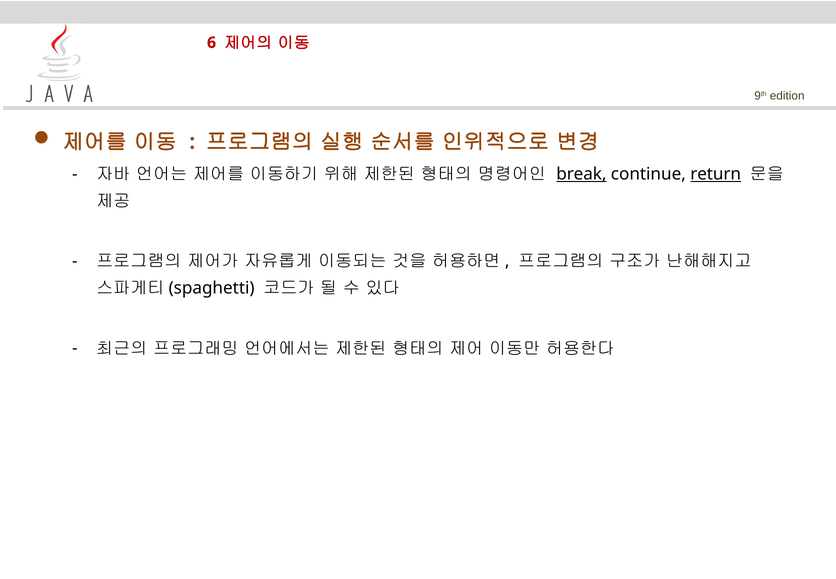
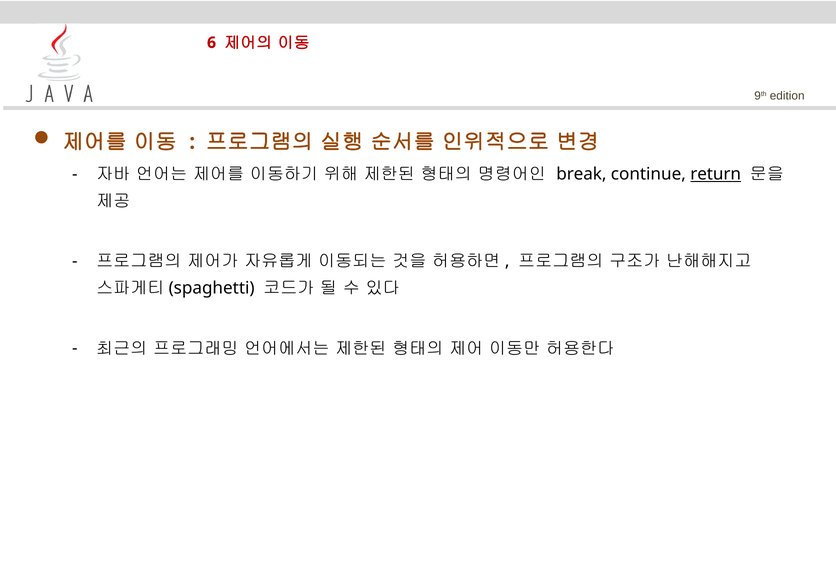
break underline: present -> none
